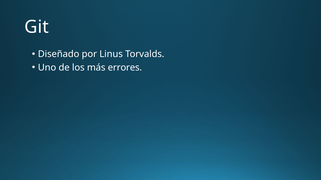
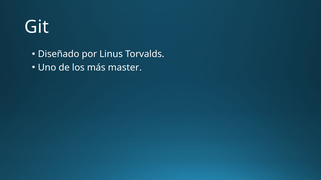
errores: errores -> master
